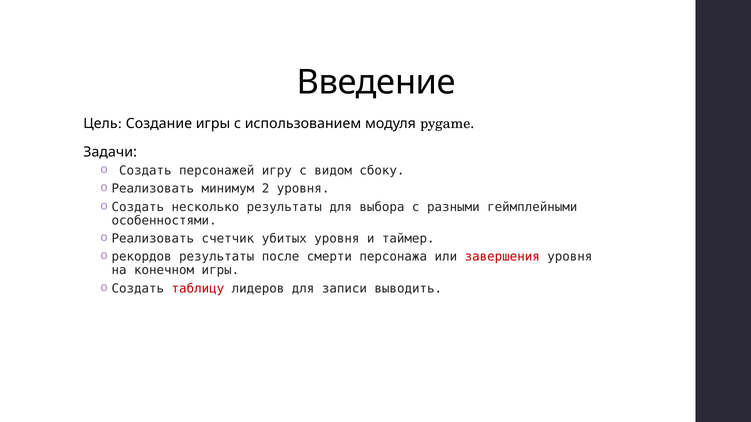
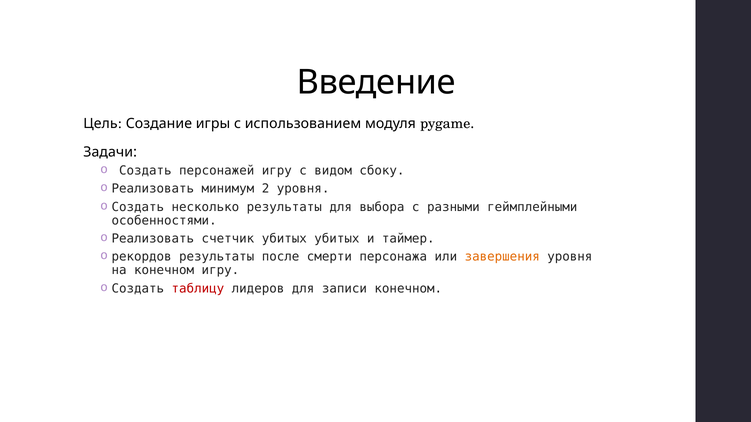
убитых уровня: уровня -> убитых
завершения colour: red -> orange
конечном игры: игры -> игру
записи выводить: выводить -> конечном
